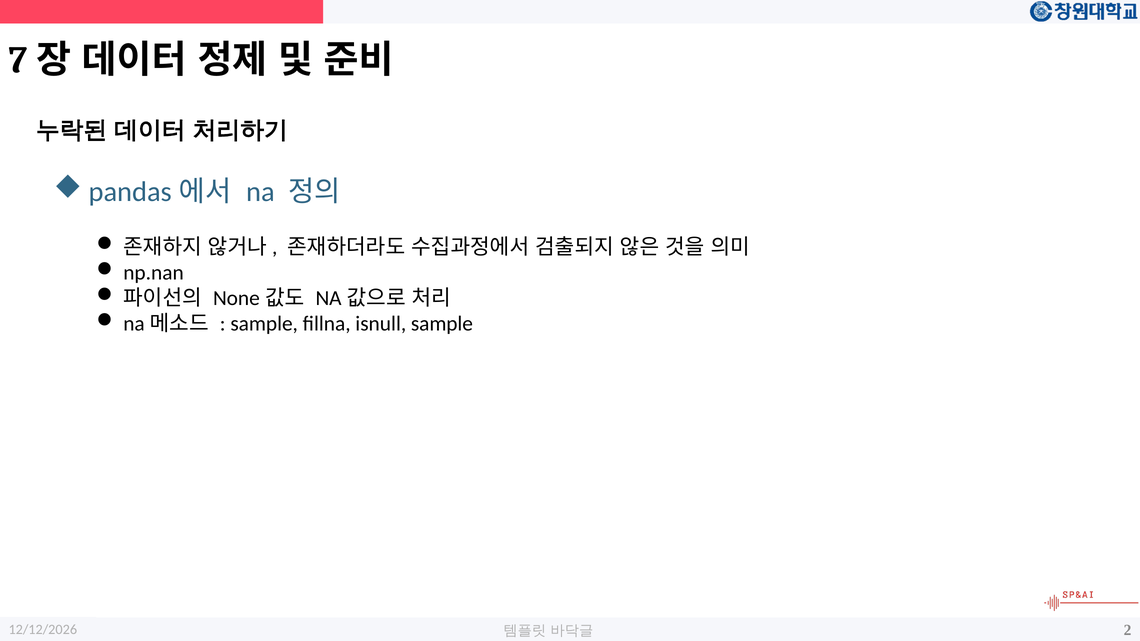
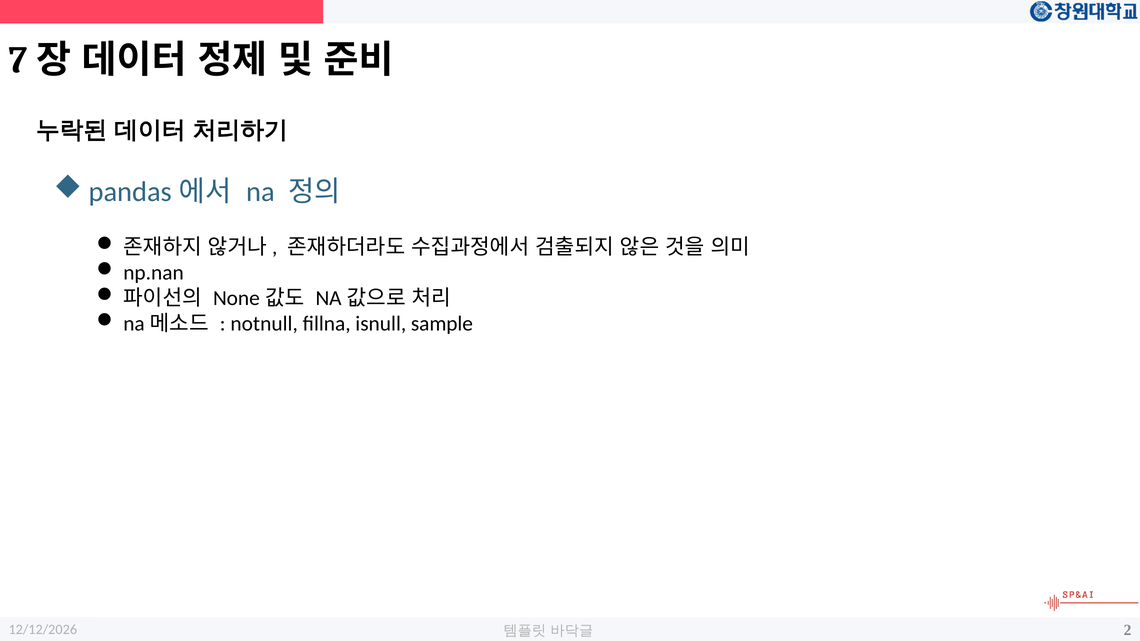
sample at (264, 324): sample -> notnull
